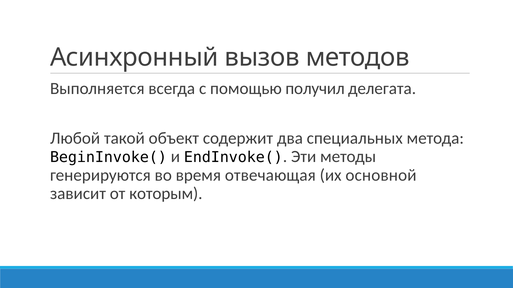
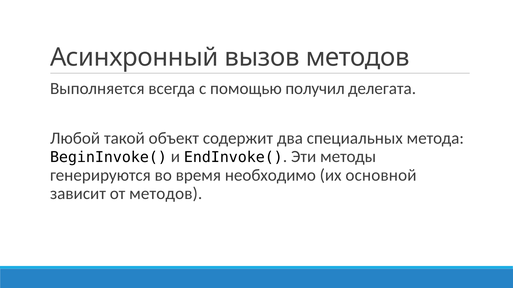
отвечающая: отвечающая -> необходимо
от которым: которым -> методов
